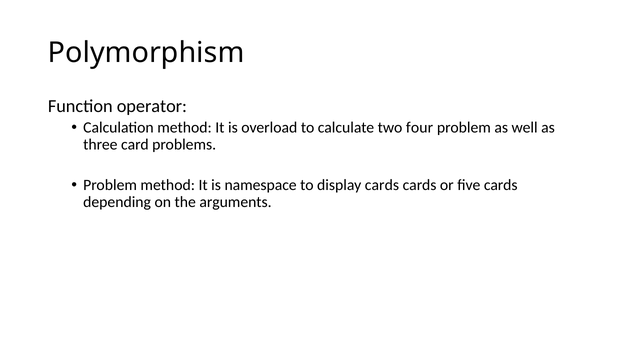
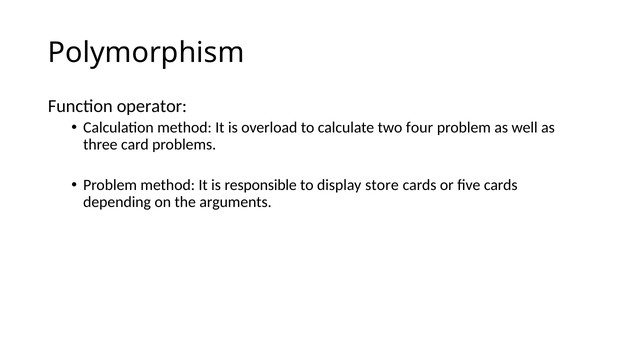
namespace: namespace -> responsible
display cards: cards -> store
